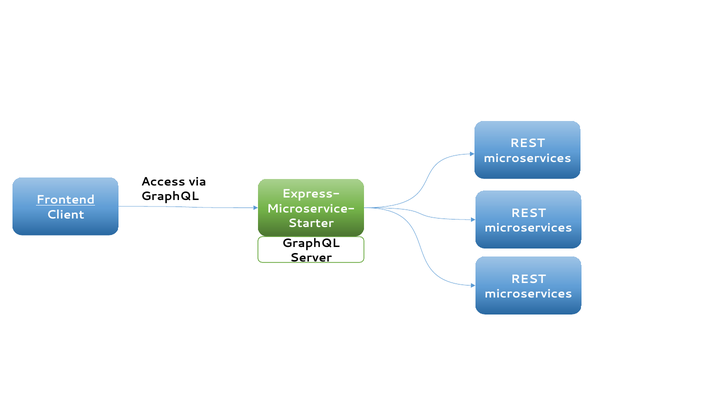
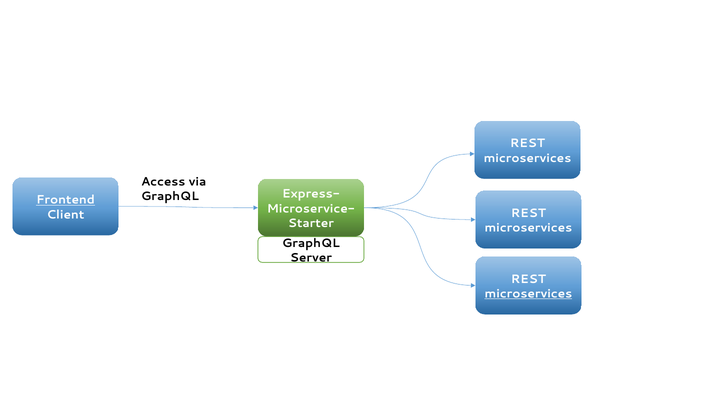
microservices at (528, 293) underline: none -> present
